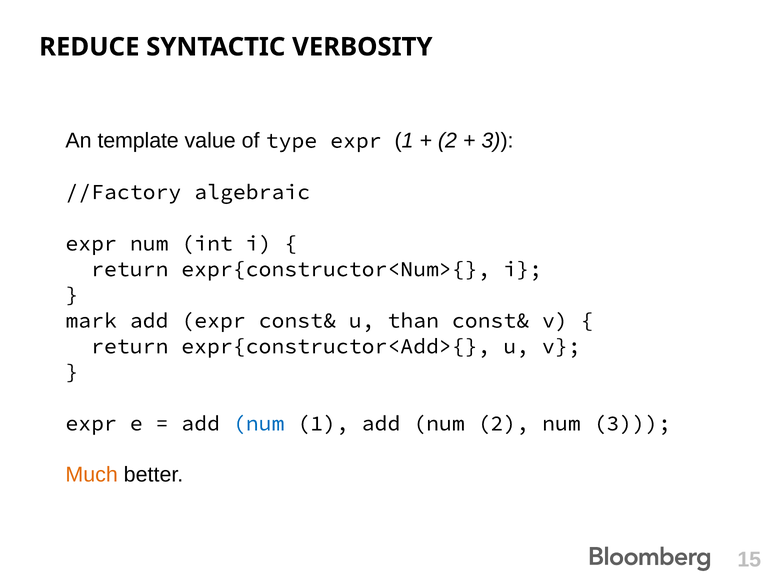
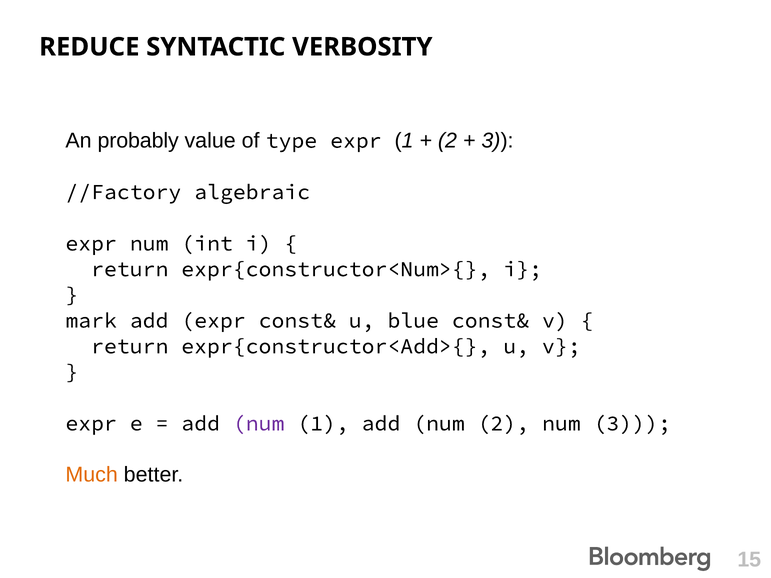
template: template -> probably
than: than -> blue
num at (259, 424) colour: blue -> purple
